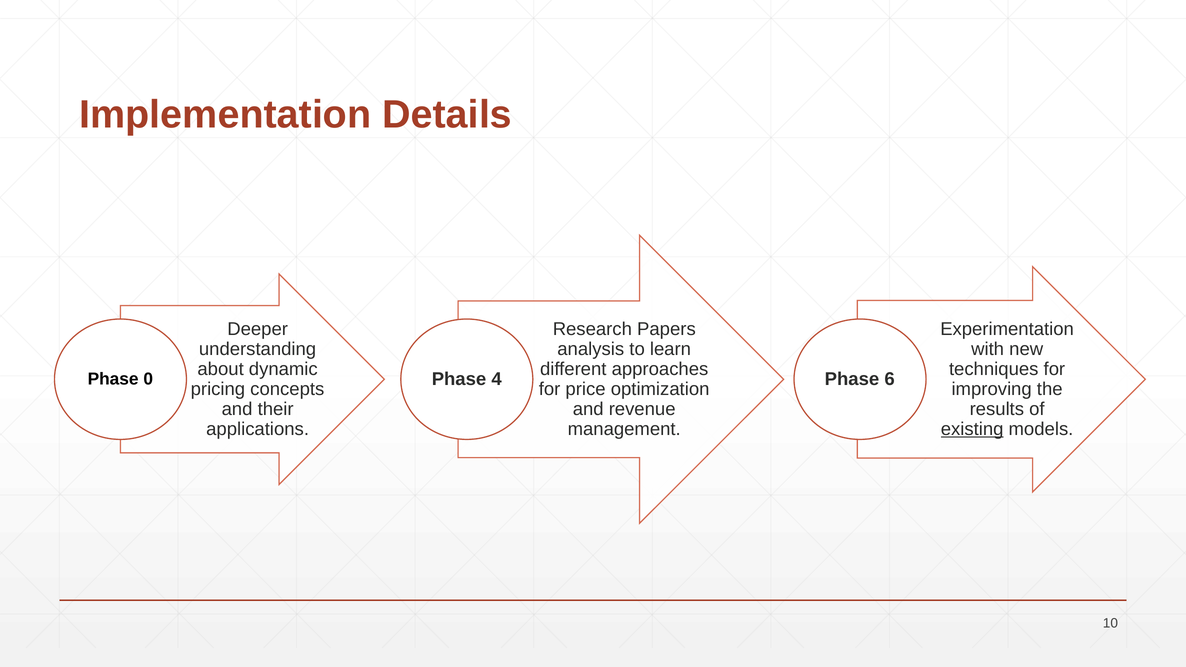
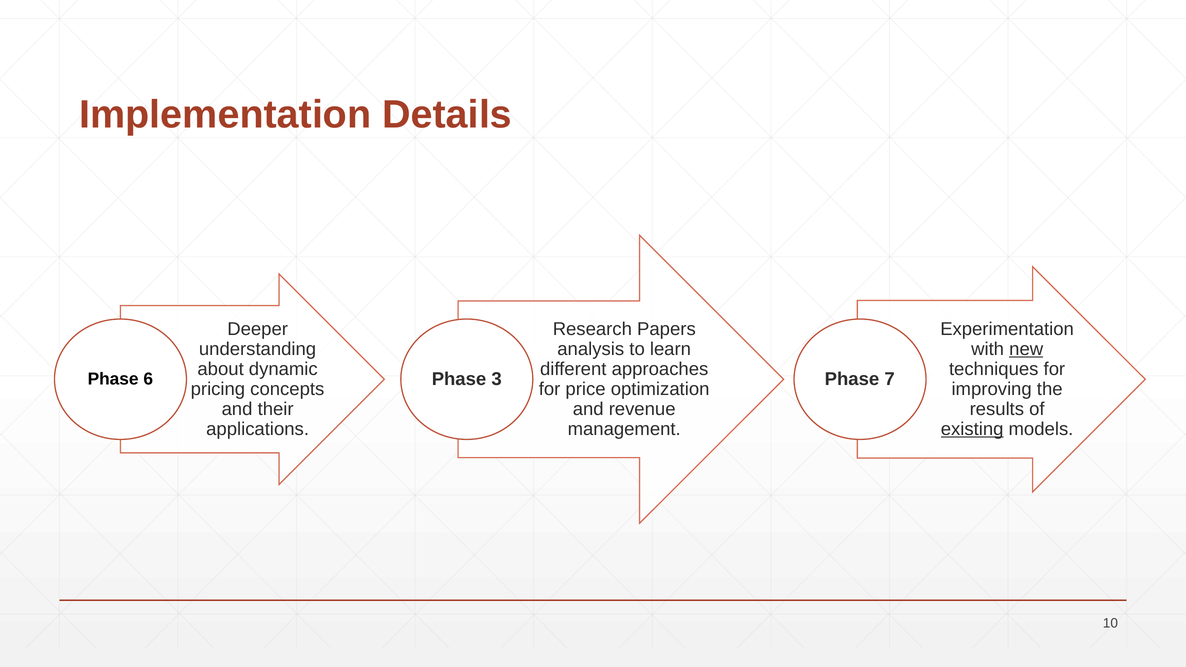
new underline: none -> present
4: 4 -> 3
6: 6 -> 7
0: 0 -> 6
